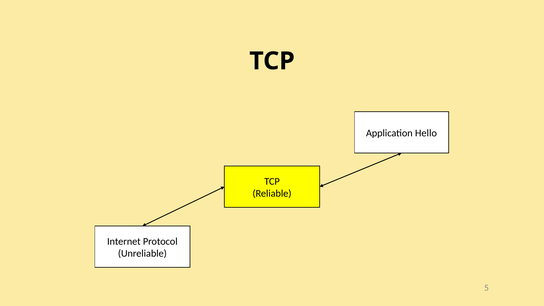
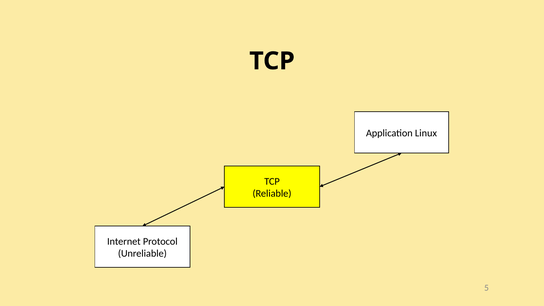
Hello: Hello -> Linux
